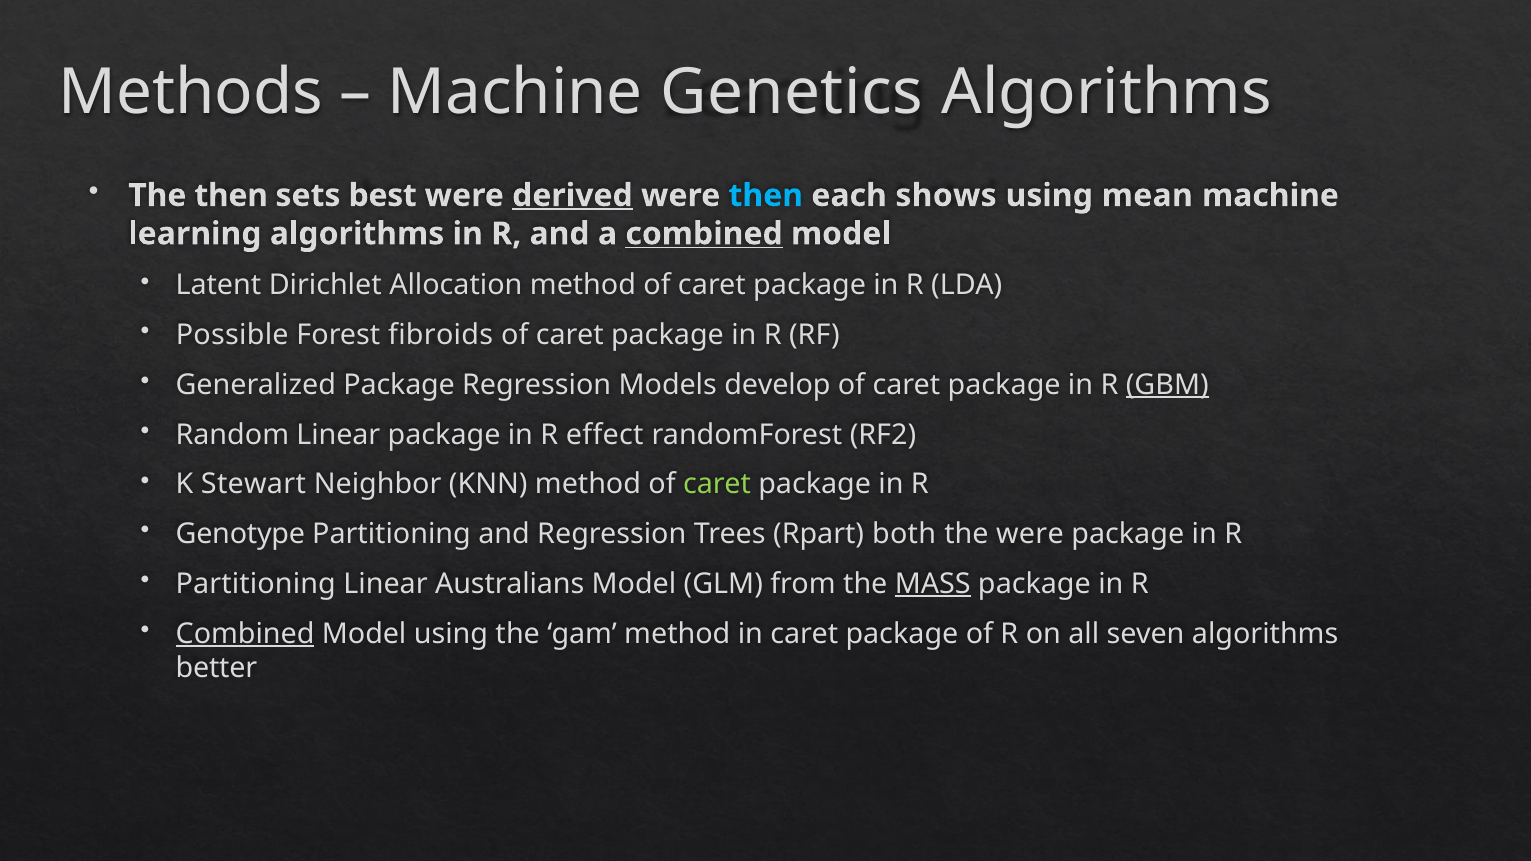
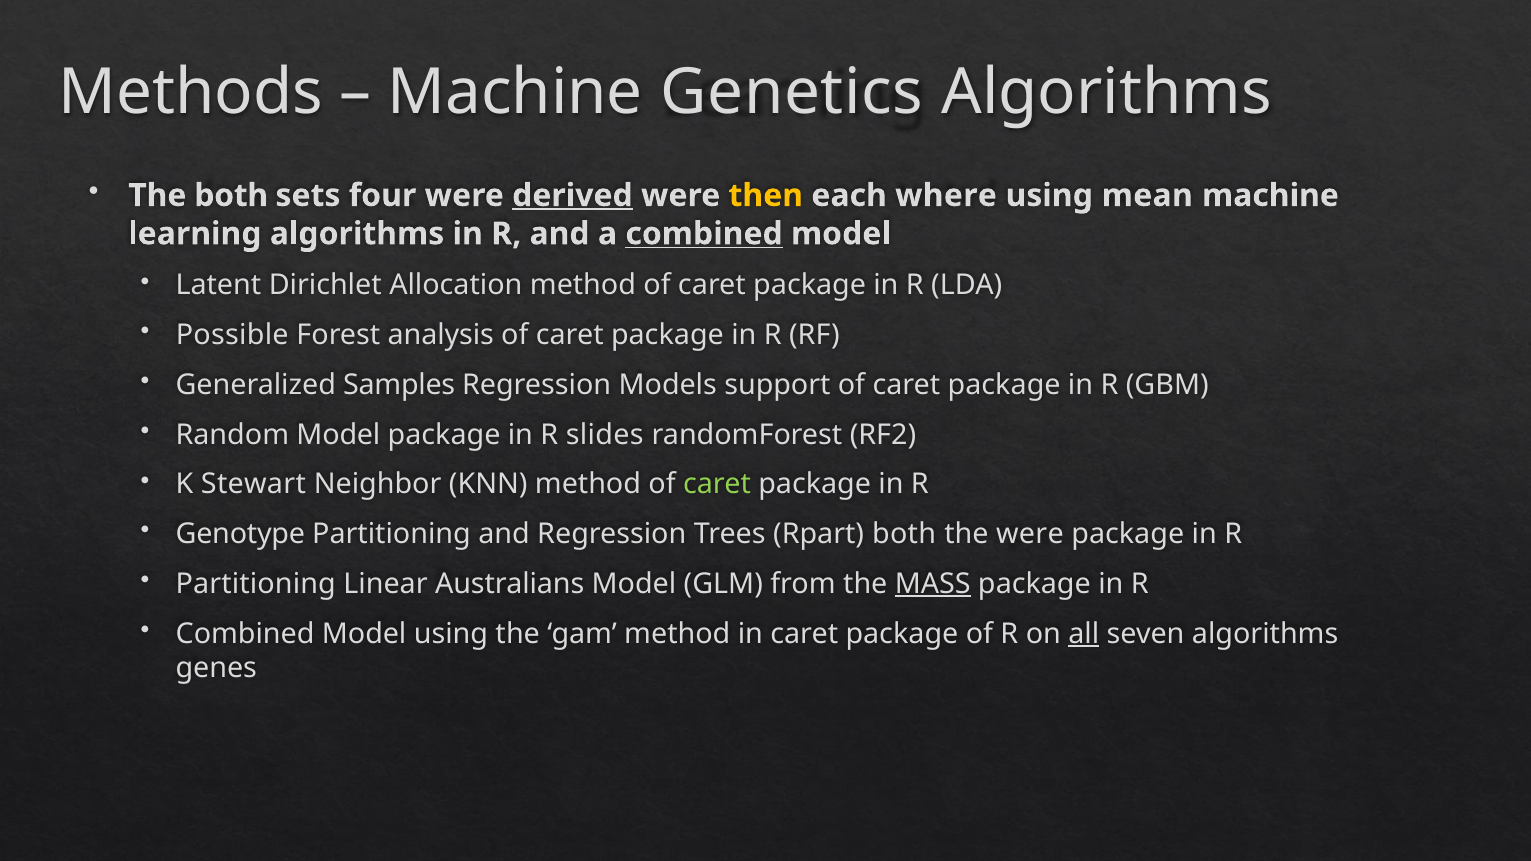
The then: then -> both
best: best -> four
then at (766, 196) colour: light blue -> yellow
shows: shows -> where
fibroids: fibroids -> analysis
Generalized Package: Package -> Samples
develop: develop -> support
GBM underline: present -> none
Random Linear: Linear -> Model
effect: effect -> slides
Combined at (245, 634) underline: present -> none
all underline: none -> present
better: better -> genes
